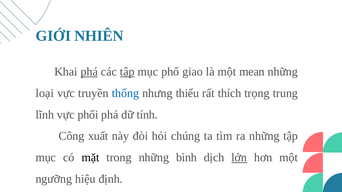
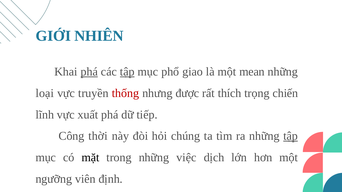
thống colour: blue -> red
thiểu: thiểu -> được
trung: trung -> chiến
phối: phối -> xuất
tính: tính -> tiếp
xuất: xuất -> thời
tập at (291, 136) underline: none -> present
bình: bình -> việc
lớn underline: present -> none
hiệu: hiệu -> viên
